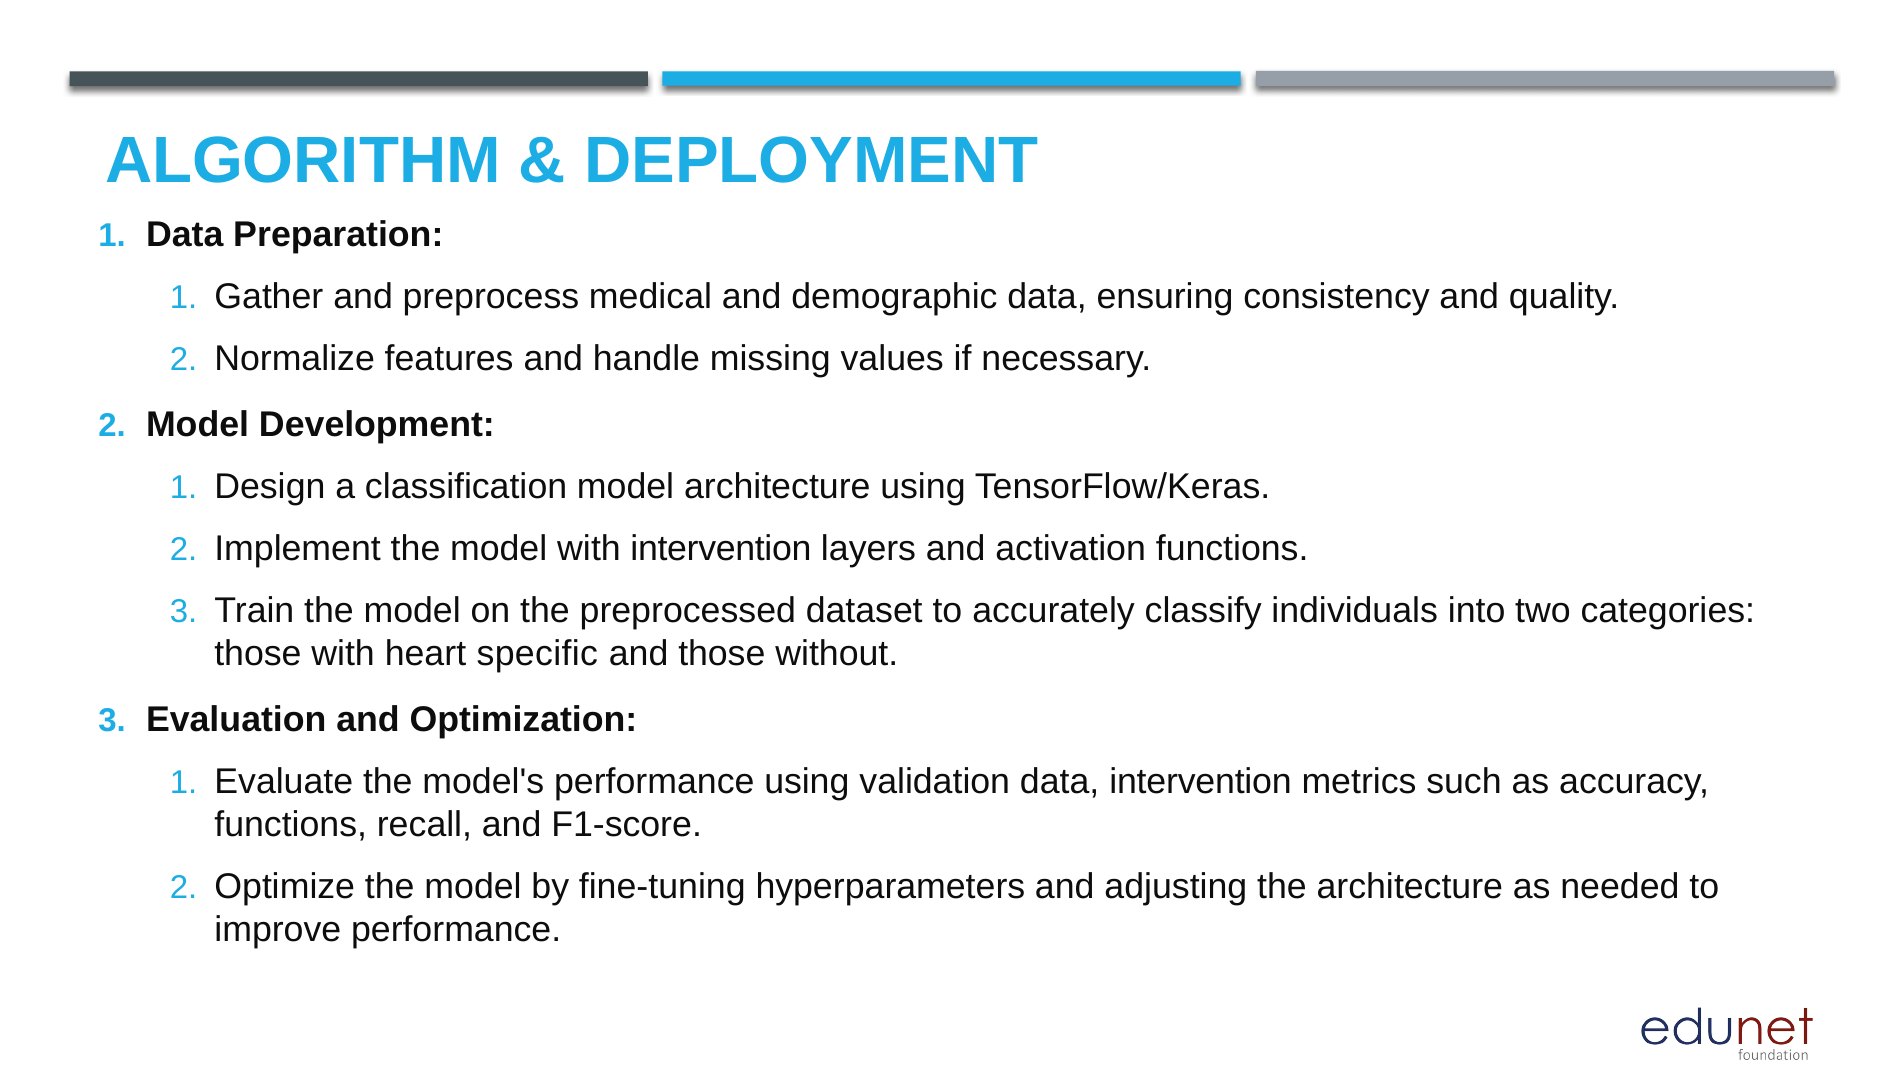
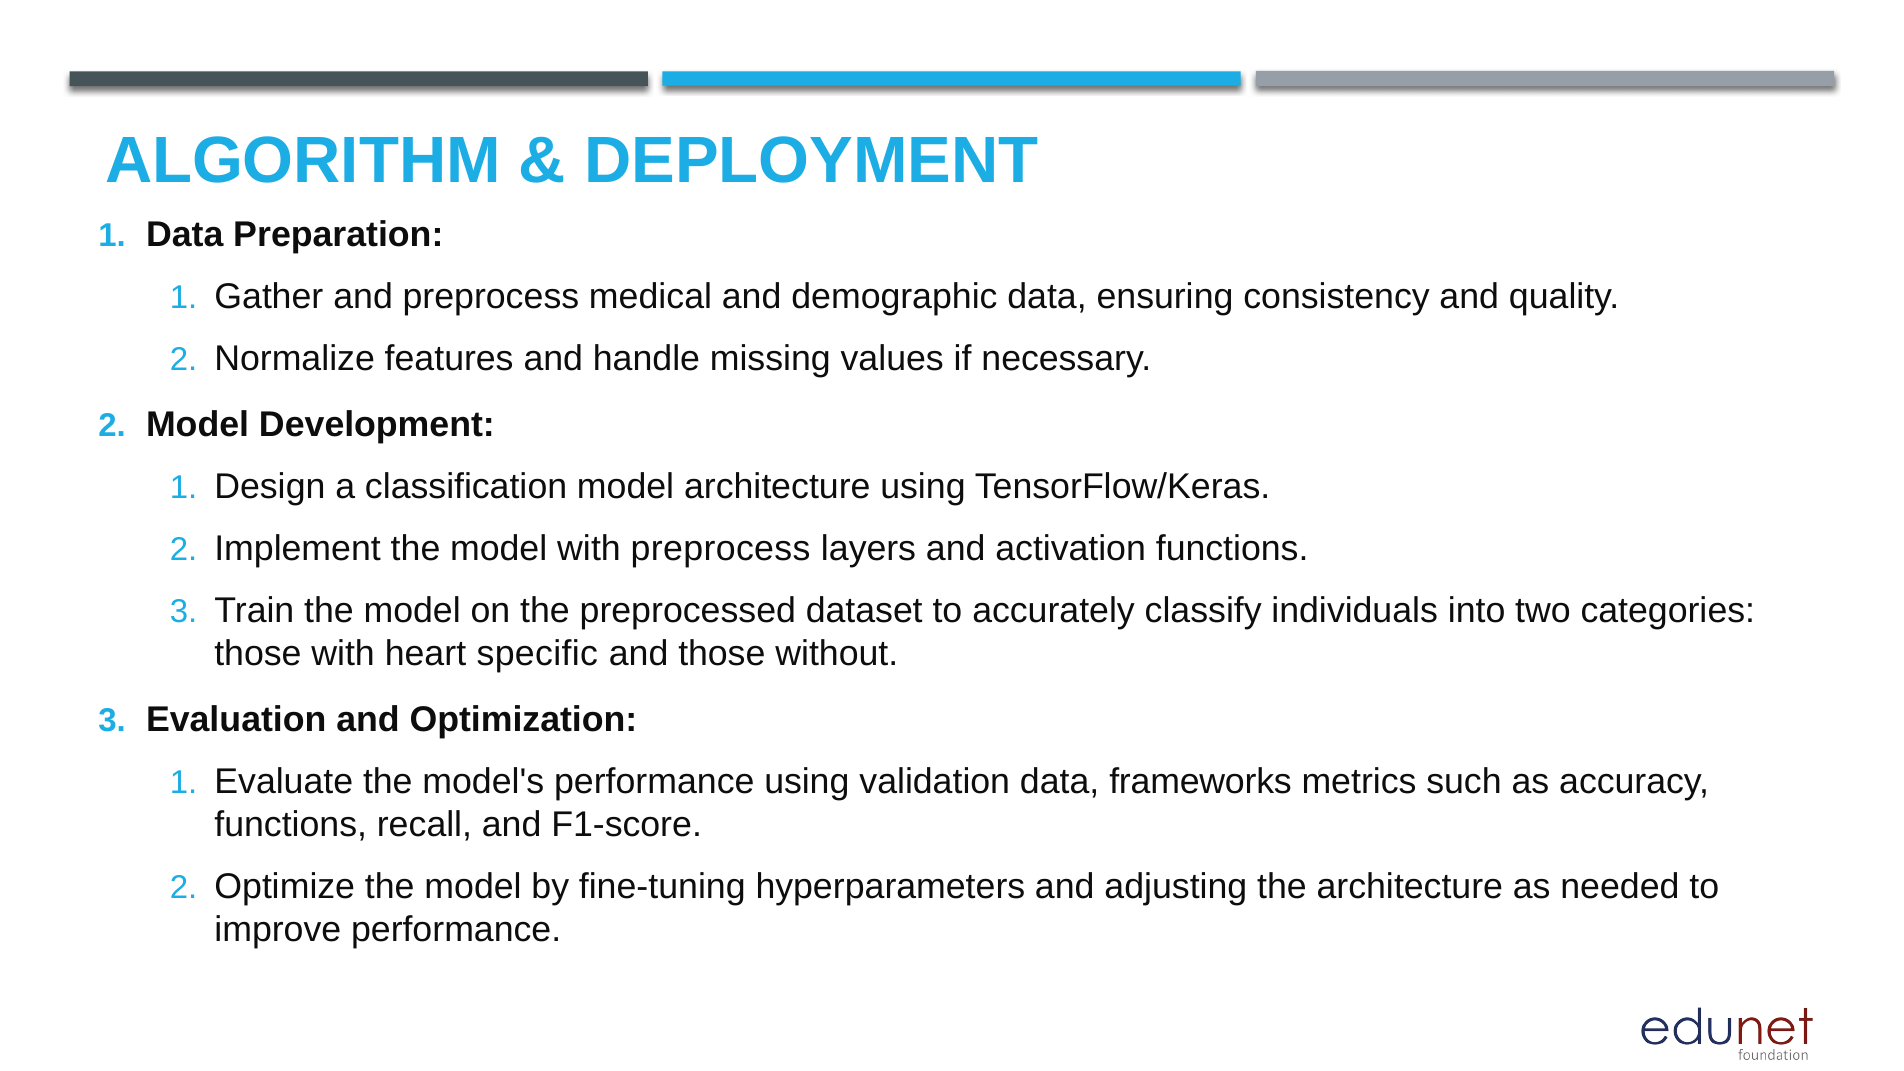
with intervention: intervention -> preprocess
data intervention: intervention -> frameworks
